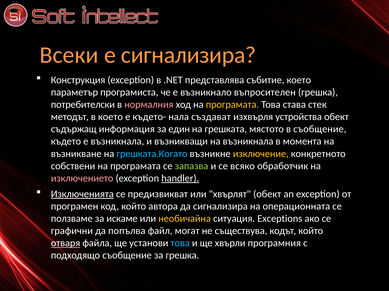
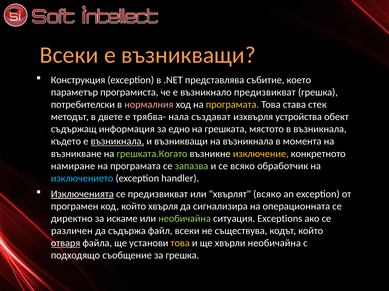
е сигнализира: сигнализира -> възникващи
възникнало въпросителен: въпросителен -> предизвикват
в което: което -> двете
където-: където- -> трябва-
един: един -> едно
в съобщение: съобщение -> възникнала
възникнала at (117, 142) underline: none -> present
грешката.Когато colour: light blue -> light green
собствени: собствени -> намиране
изключението colour: pink -> light blue
handler underline: present -> none
хвърлят обект: обект -> всяко
автора: автора -> хвърля
ползваме: ползваме -> директно
необичайна at (185, 219) colour: yellow -> light green
графични: графични -> различен
попълва: попълва -> съдържа
файл могат: могат -> всеки
това at (180, 244) colour: light blue -> yellow
хвърли програмния: програмния -> необичайна
